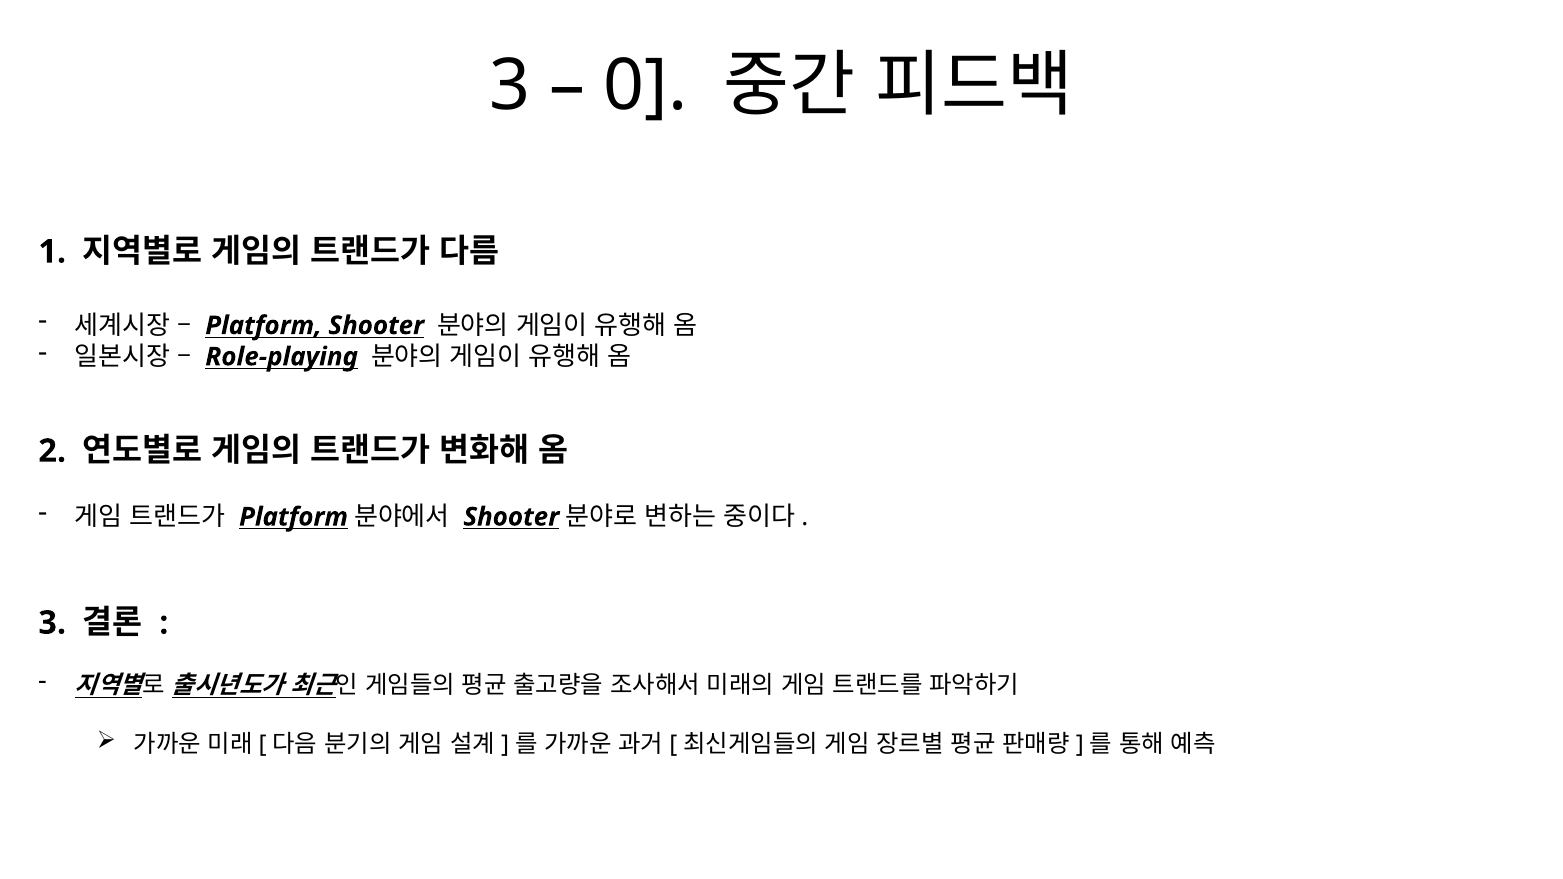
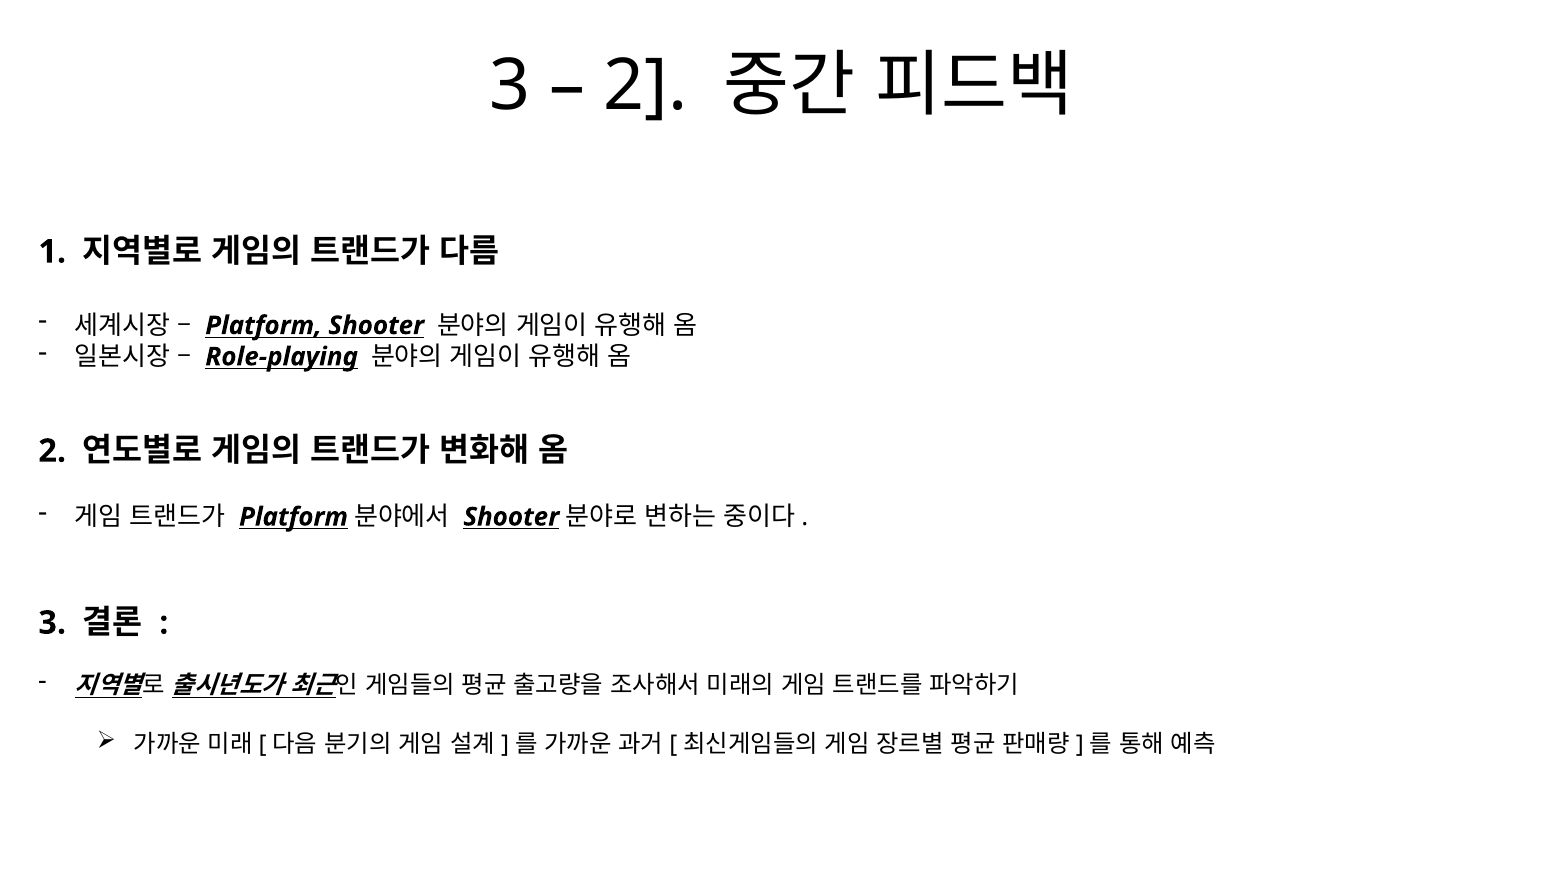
0 at (645, 86): 0 -> 2
